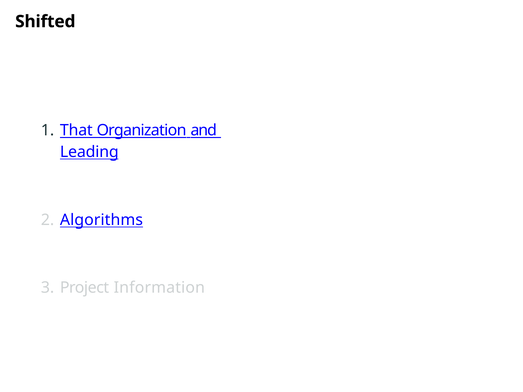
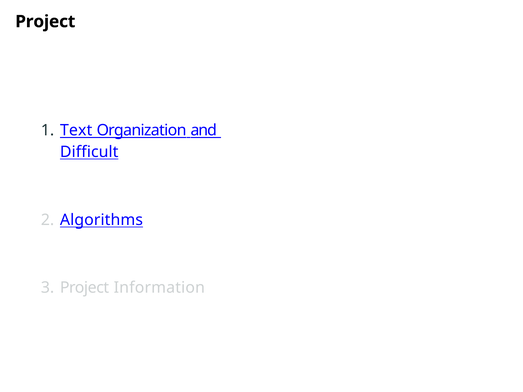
Shifted at (45, 22): Shifted -> Project
That: That -> Text
Leading: Leading -> Difficult
